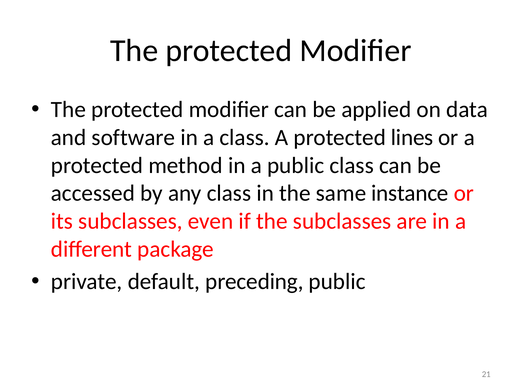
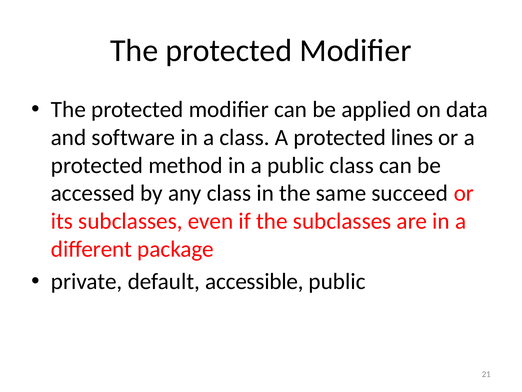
instance: instance -> succeed
preceding: preceding -> accessible
